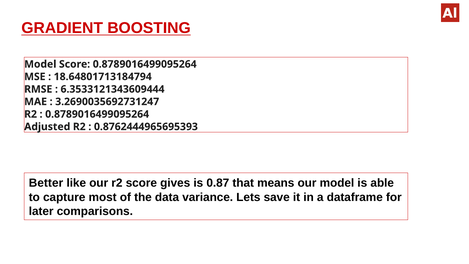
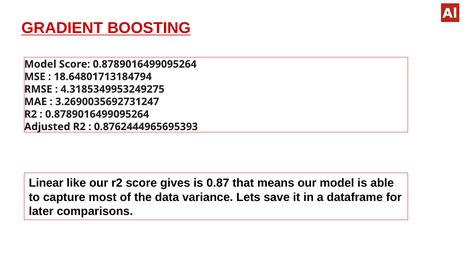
6.3533121343609444: 6.3533121343609444 -> 4.3185349953249275
Better: Better -> Linear
